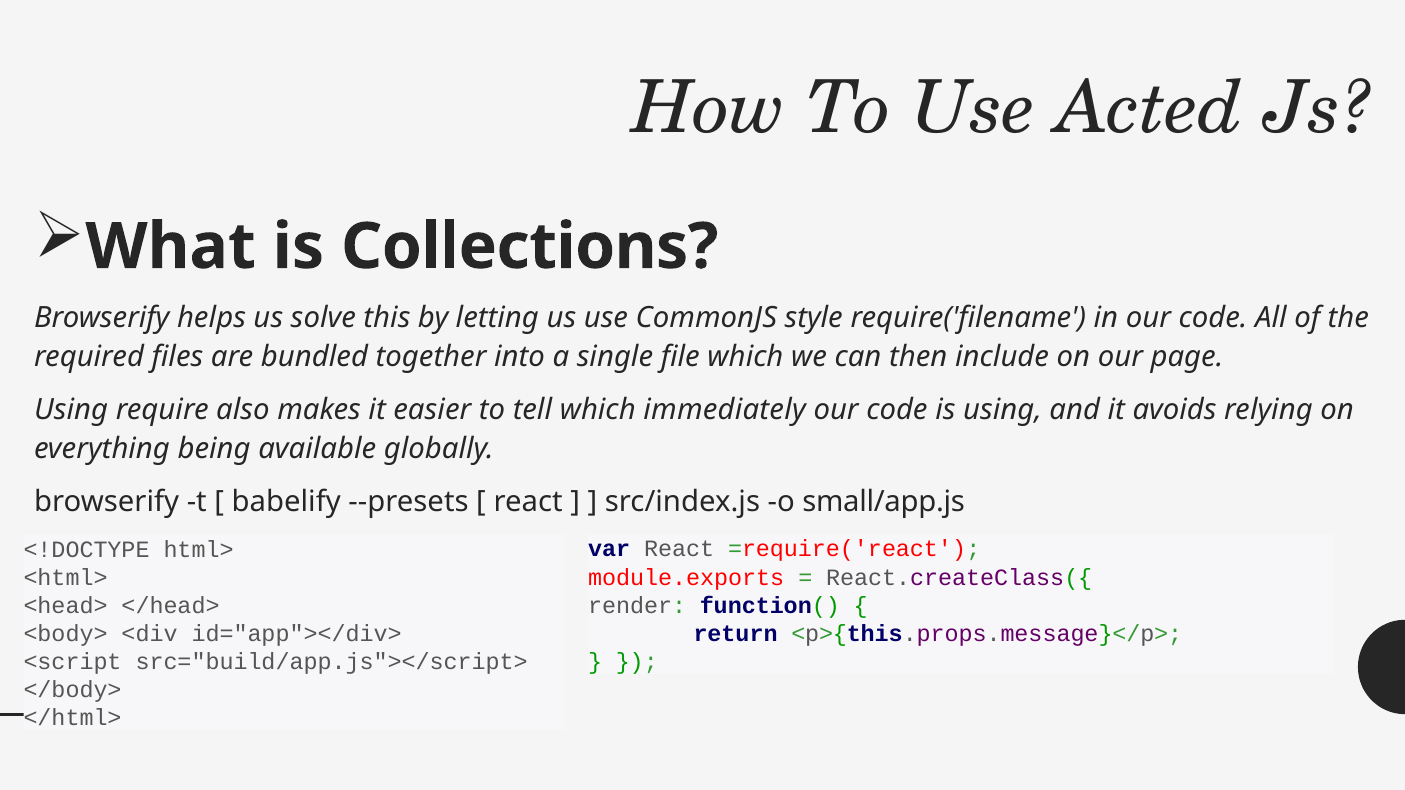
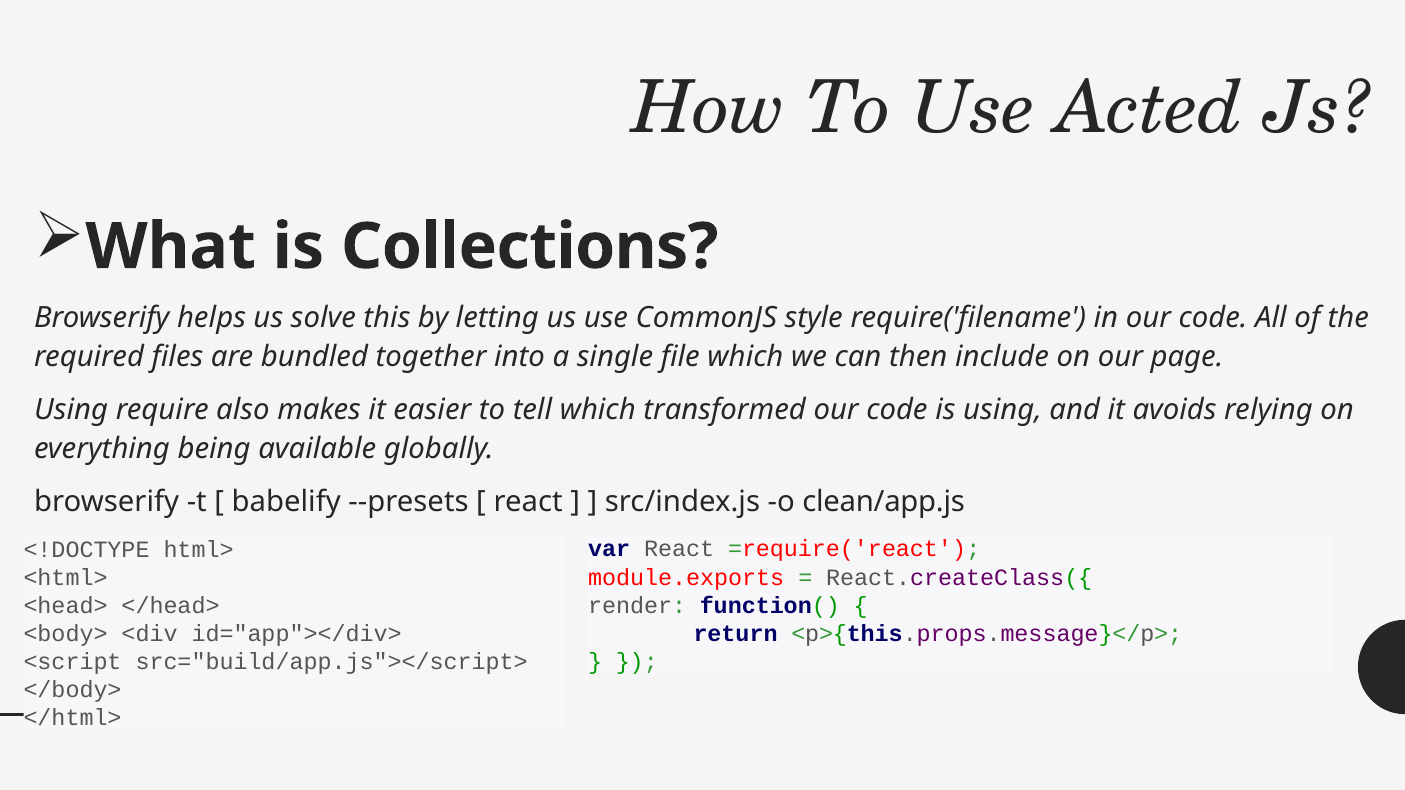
immediately: immediately -> transformed
small/app.js: small/app.js -> clean/app.js
